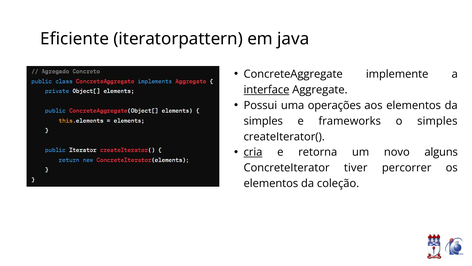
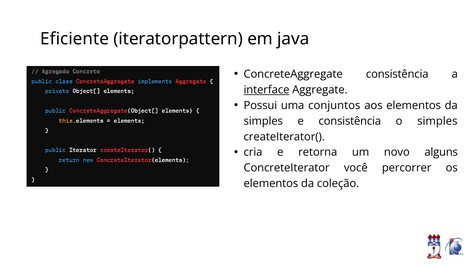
ConcreteAggregate implemente: implemente -> consistência
operações: operações -> conjuntos
e frameworks: frameworks -> consistência
cria underline: present -> none
tiver: tiver -> você
